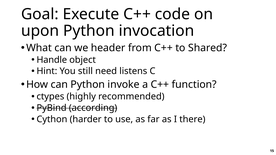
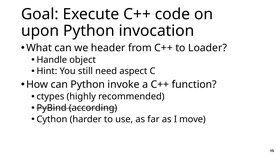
Shared: Shared -> Loader
listens: listens -> aspect
there: there -> move
